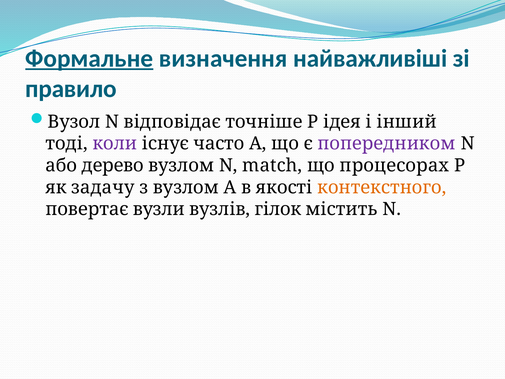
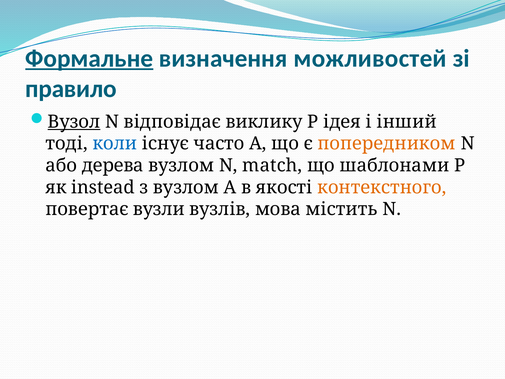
найважливіші: найважливіші -> можливостей
Вузол underline: none -> present
точніше: точніше -> виклику
коли colour: purple -> blue
попередником colour: purple -> orange
дерево: дерево -> дерева
процесорах: процесорах -> шаблонами
задачу: задачу -> instead
гілок: гілок -> мова
